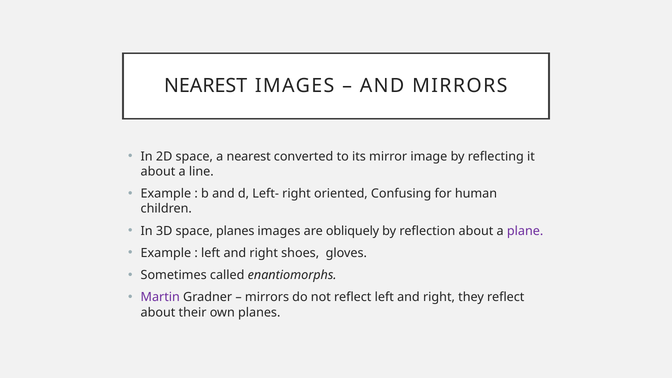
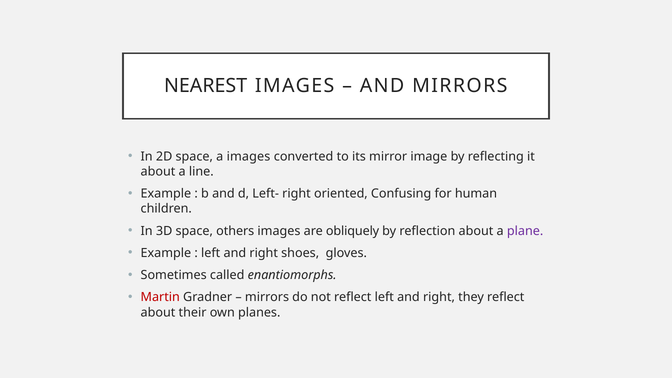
a nearest: nearest -> images
space planes: planes -> others
Martin colour: purple -> red
